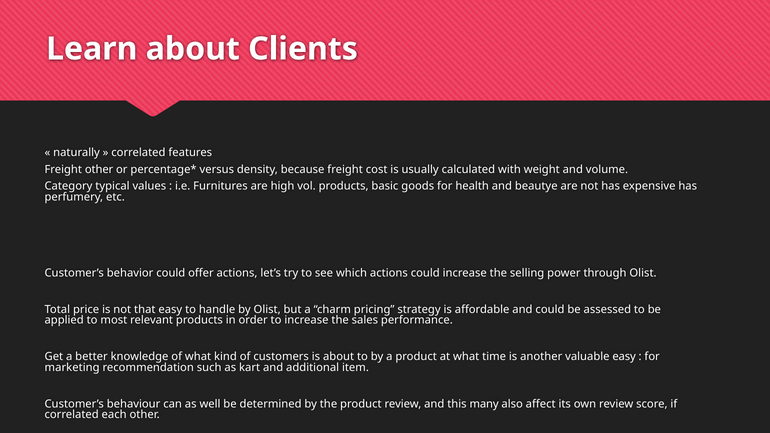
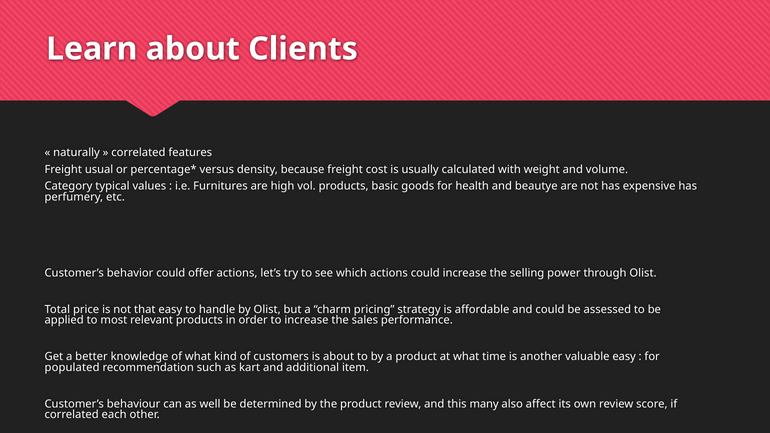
Freight other: other -> usual
marketing: marketing -> populated
